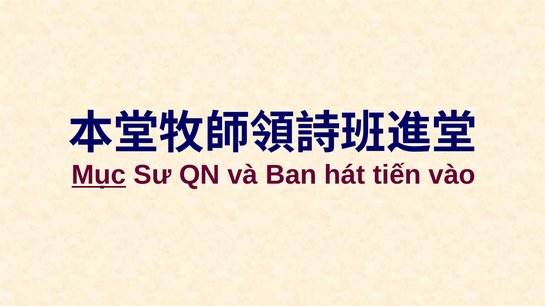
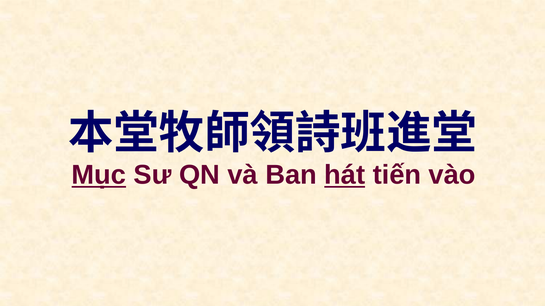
hát underline: none -> present
